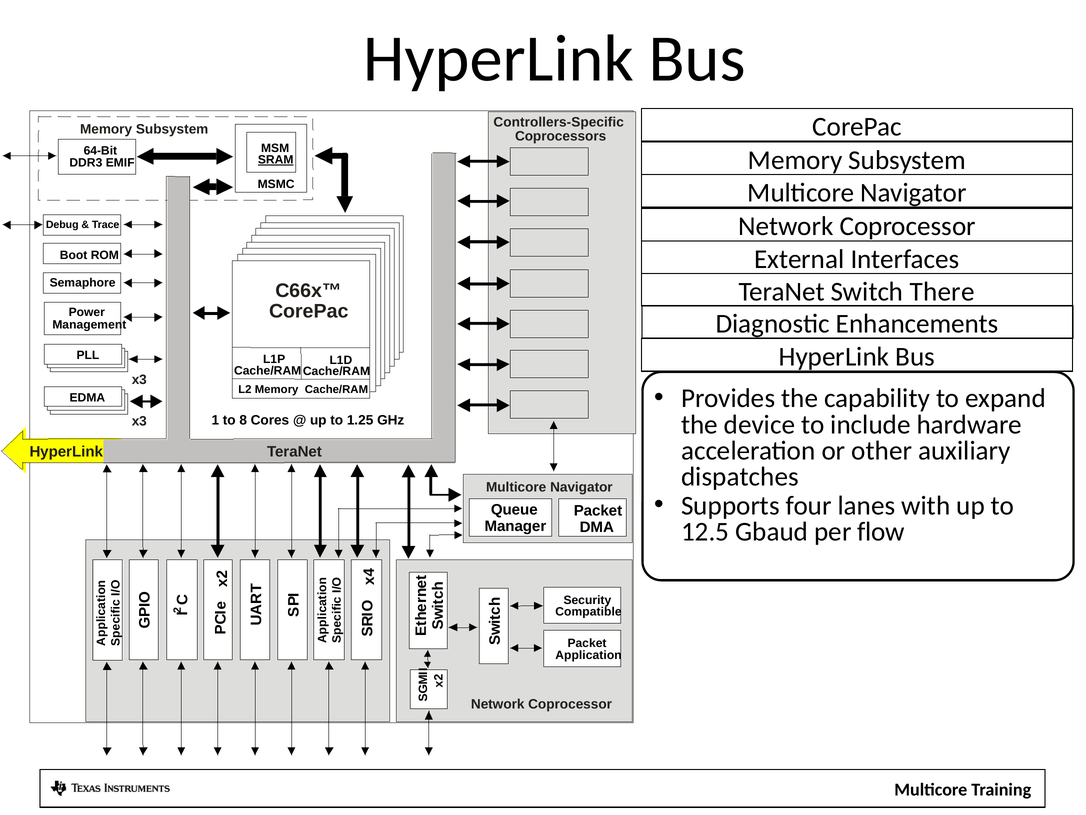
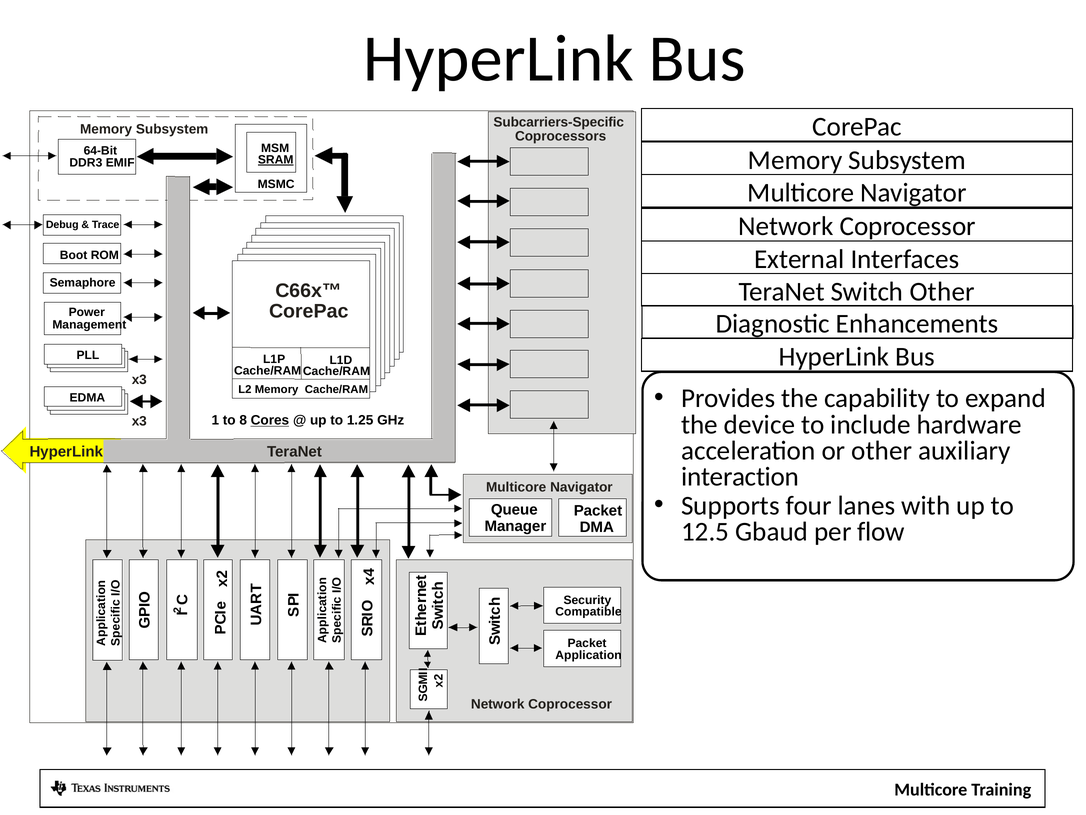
Controllers-Specific: Controllers-Specific -> Subcarriers-Specific
Switch There: There -> Other
Cores underline: none -> present
dispatches: dispatches -> interaction
